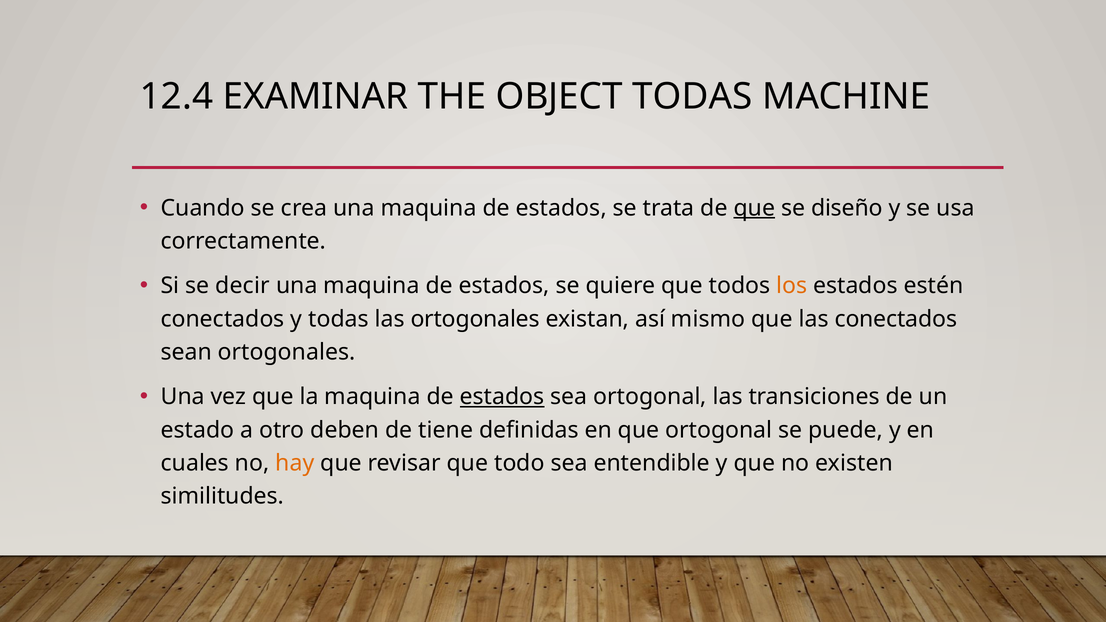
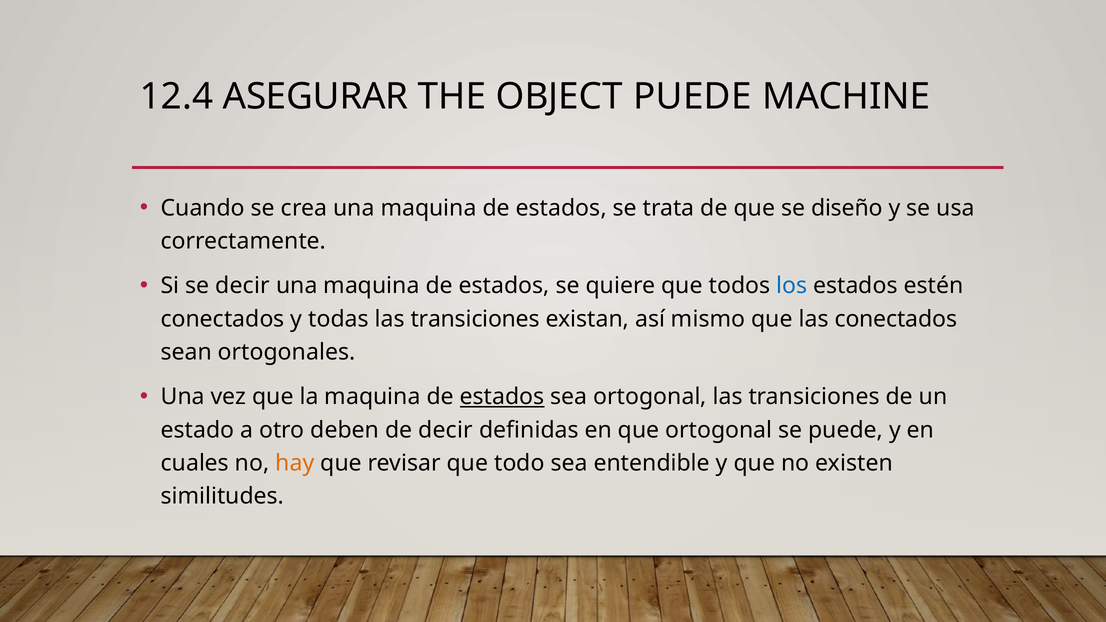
EXAMINAR: EXAMINAR -> ASEGURAR
OBJECT TODAS: TODAS -> PUEDE
que at (754, 208) underline: present -> none
los colour: orange -> blue
todas las ortogonales: ortogonales -> transiciones
de tiene: tiene -> decir
